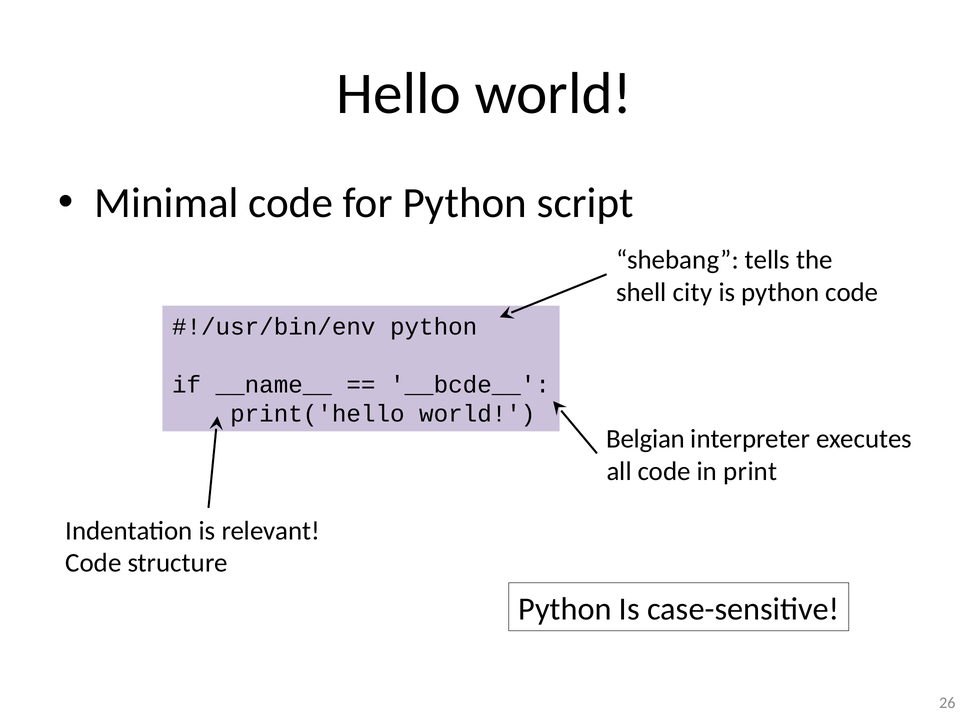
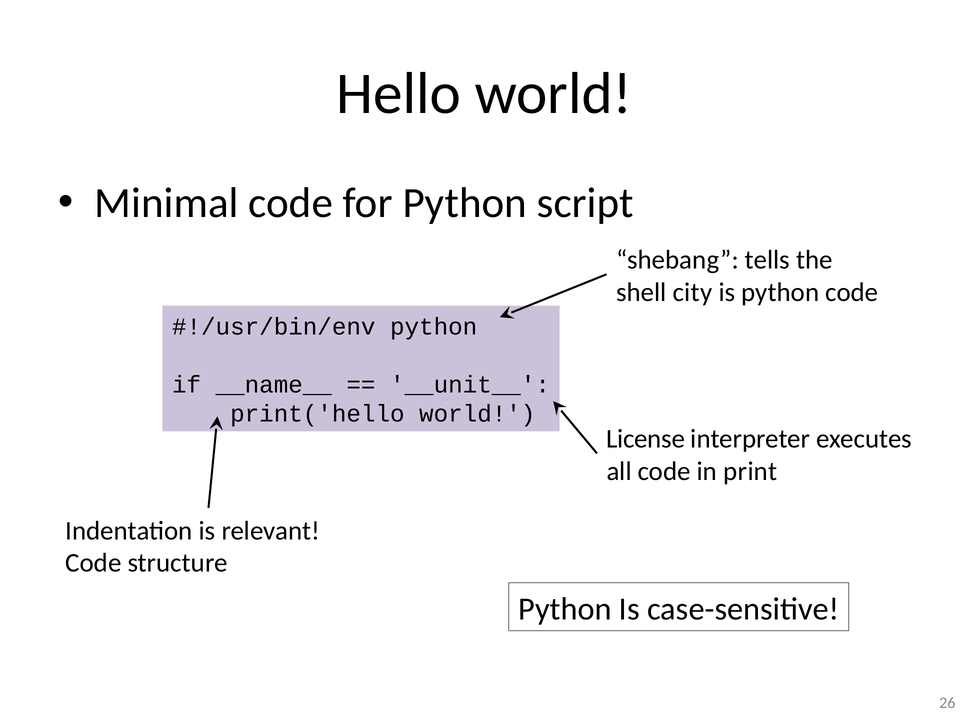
__bcde__: __bcde__ -> __unit__
Belgian: Belgian -> License
